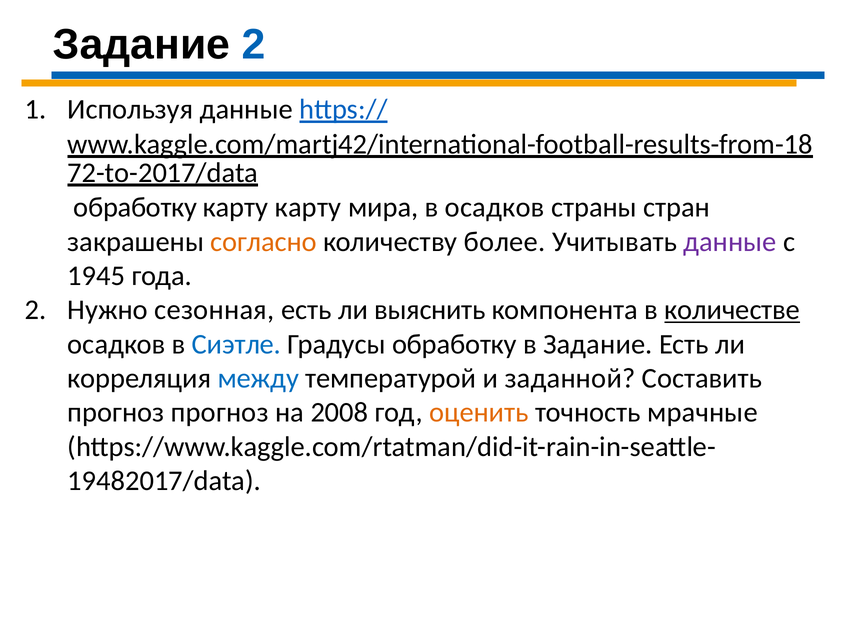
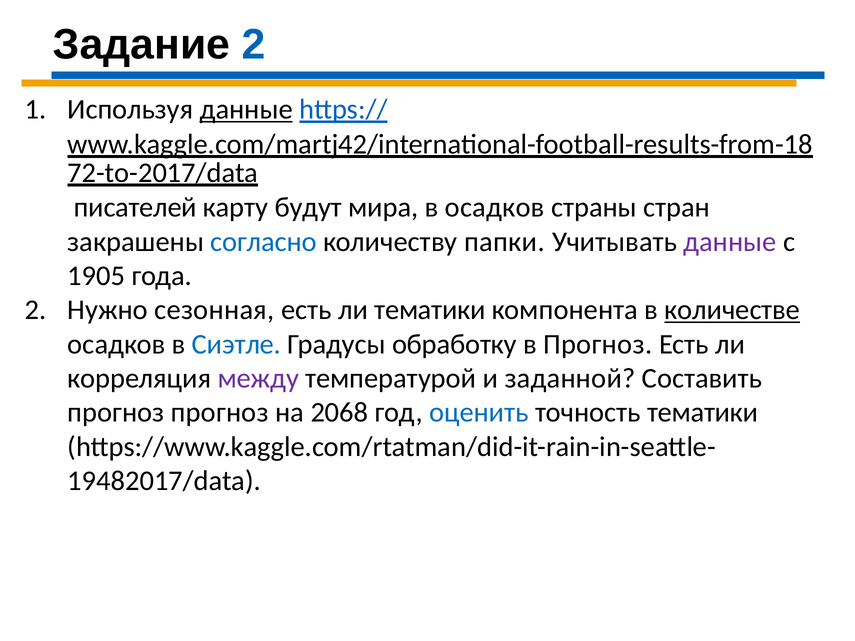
данные at (246, 109) underline: none -> present
обработку at (135, 208): обработку -> писателей
карту карту: карту -> будут
согласно colour: orange -> blue
более: более -> папки
1945: 1945 -> 1905
ли выяснить: выяснить -> тематики
в Задание: Задание -> Прогноз
между colour: blue -> purple
2008: 2008 -> 2068
оценить colour: orange -> blue
точность мрачные: мрачные -> тематики
